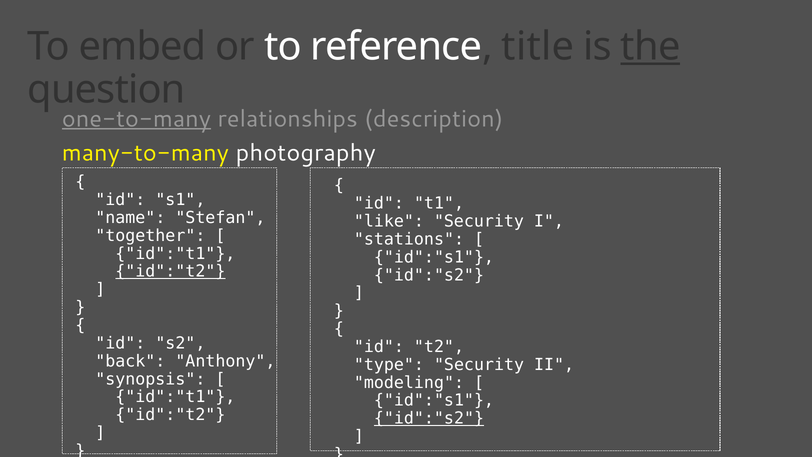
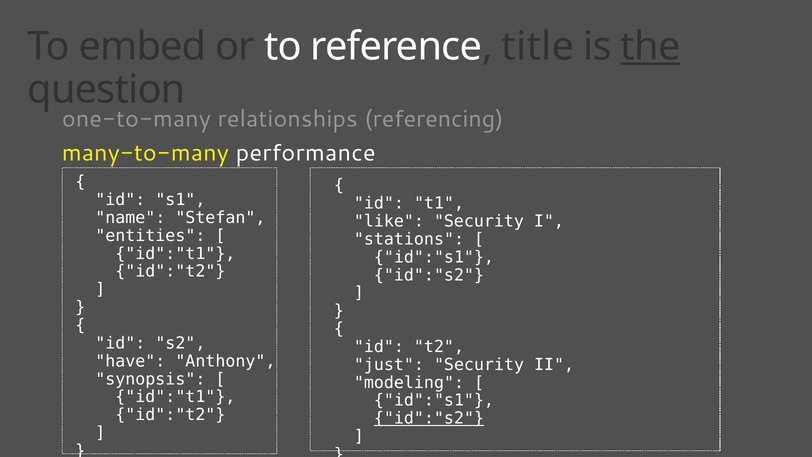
one-to-many underline: present -> none
description: description -> referencing
photography: photography -> performance
together: together -> entities
id":"t2 at (170, 271) underline: present -> none
back: back -> have
type: type -> just
